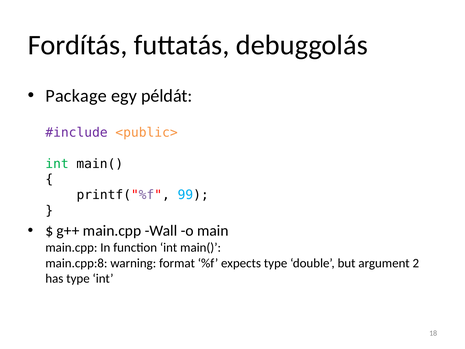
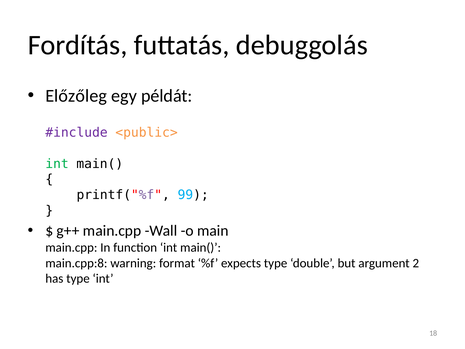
Package: Package -> Előzőleg
